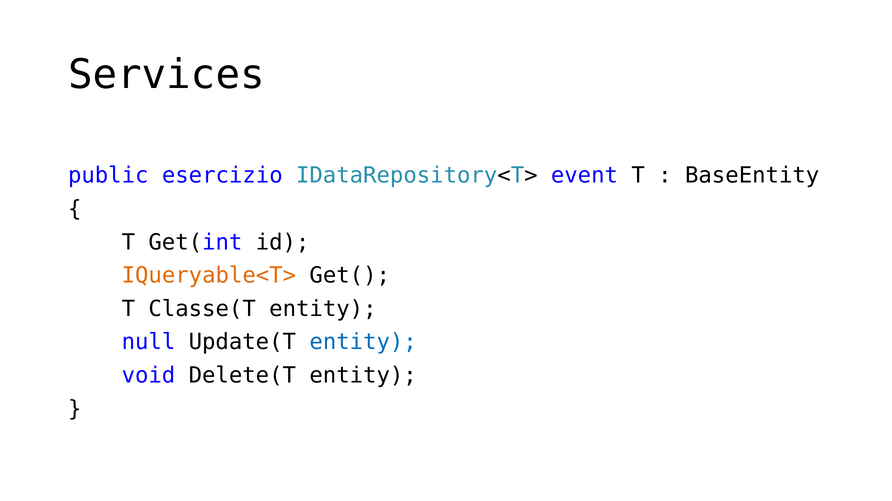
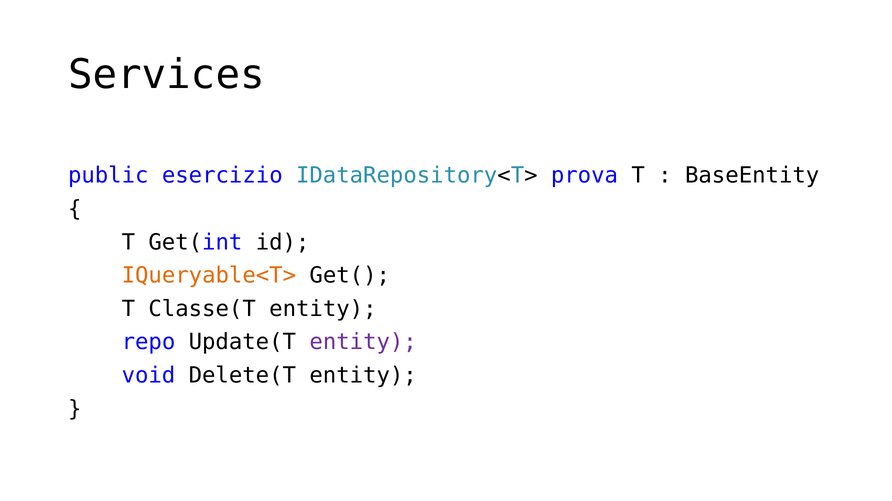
event: event -> prova
null: null -> repo
entity at (363, 343) colour: blue -> purple
